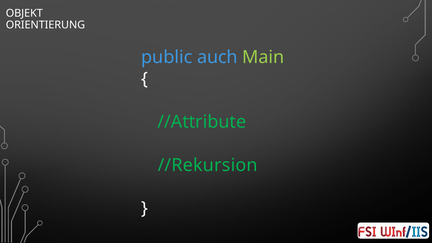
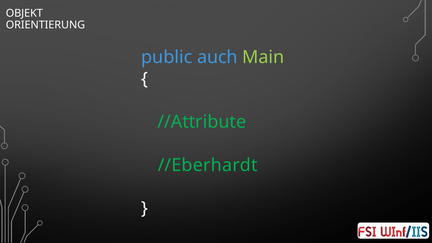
//Rekursion: //Rekursion -> //Eberhardt
